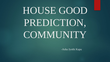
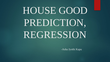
COMMUNITY: COMMUNITY -> REGRESSION
